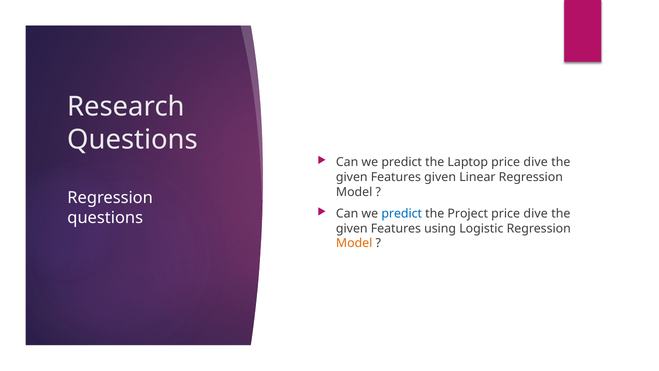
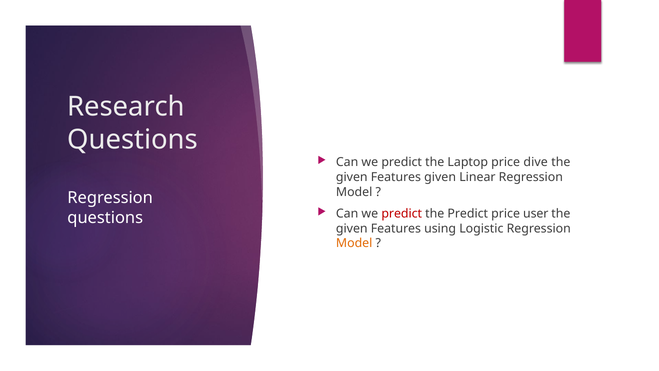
predict at (402, 214) colour: blue -> red
the Project: Project -> Predict
dive at (536, 214): dive -> user
